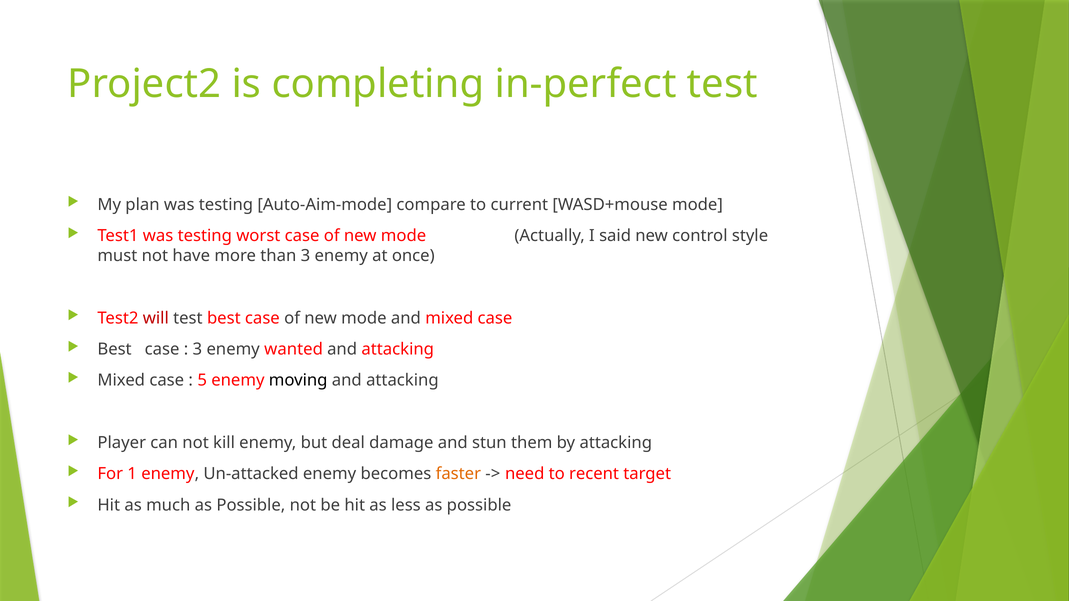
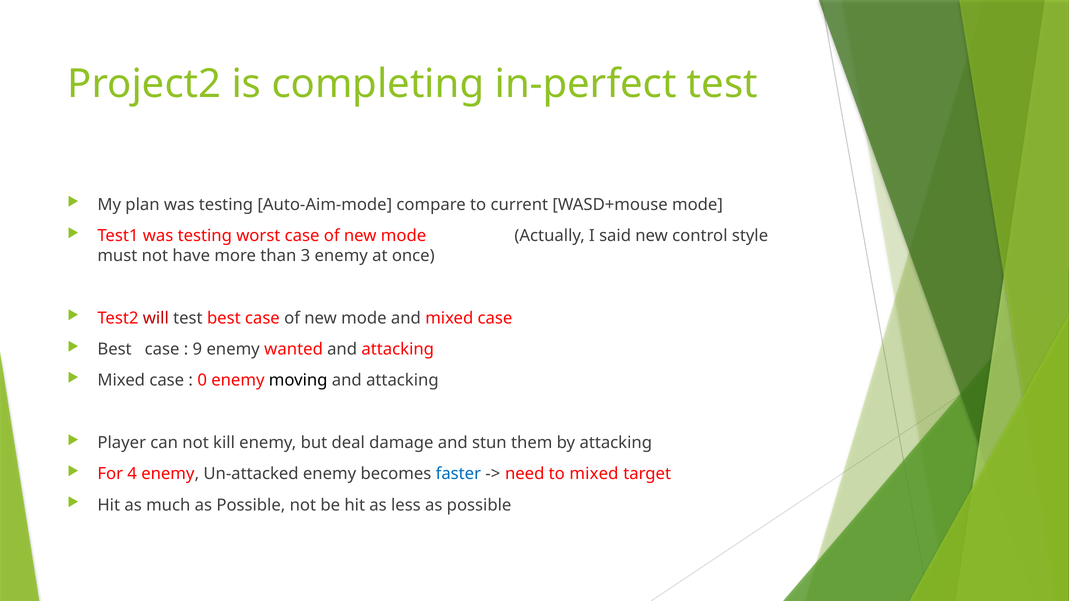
3 at (197, 349): 3 -> 9
5: 5 -> 0
1: 1 -> 4
faster colour: orange -> blue
to recent: recent -> mixed
